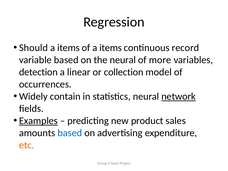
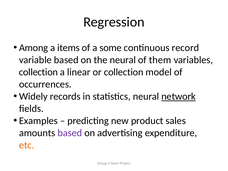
Should: Should -> Among
of a items: items -> some
more: more -> them
detection at (38, 72): detection -> collection
contain: contain -> records
Examples underline: present -> none
based at (70, 133) colour: blue -> purple
